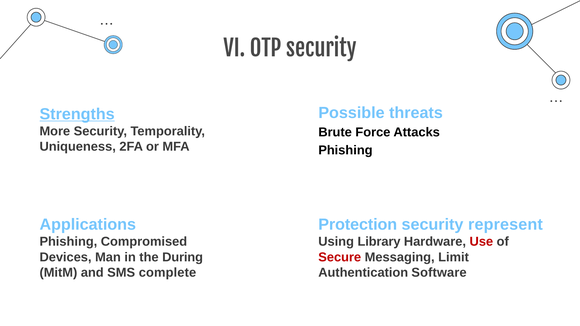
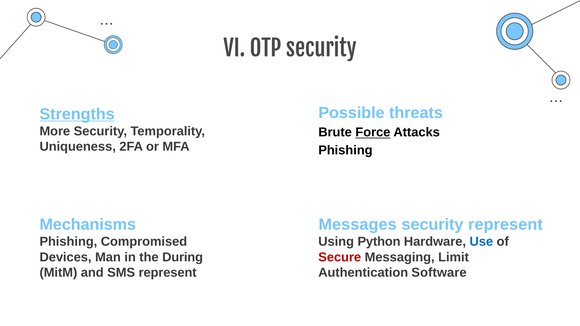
Force underline: none -> present
Applications: Applications -> Mechanisms
Protection: Protection -> Messages
Library: Library -> Python
Use colour: red -> blue
SMS complete: complete -> represent
